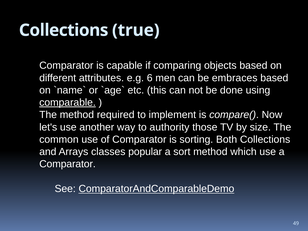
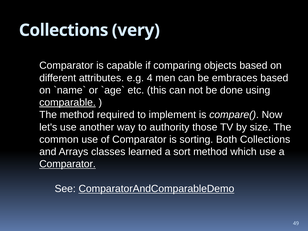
true: true -> very
6: 6 -> 4
popular: popular -> learned
Comparator at (67, 164) underline: none -> present
